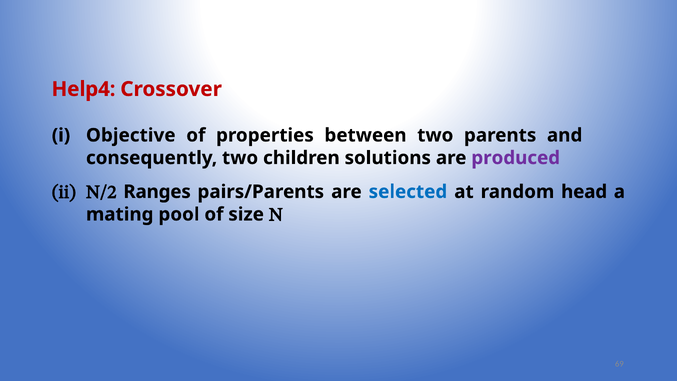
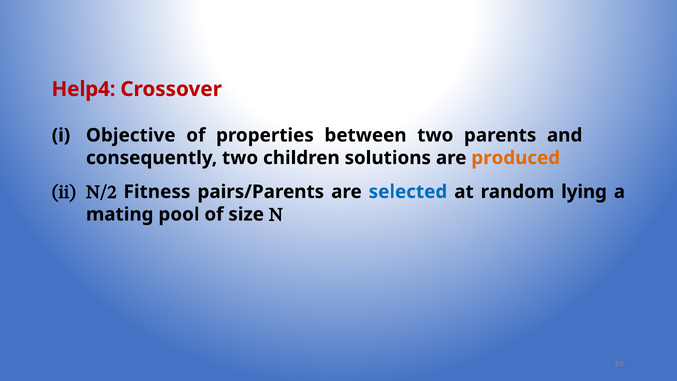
produced colour: purple -> orange
Ranges: Ranges -> Fitness
head: head -> lying
